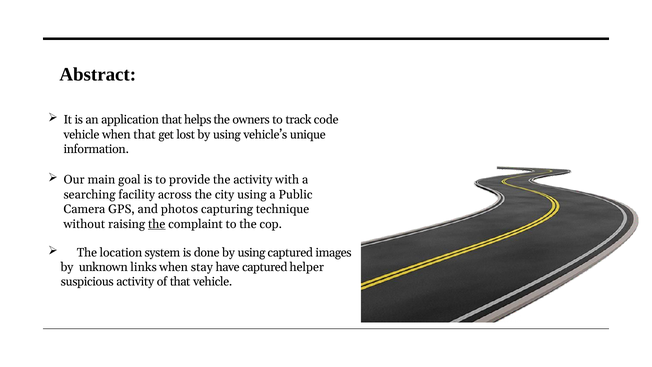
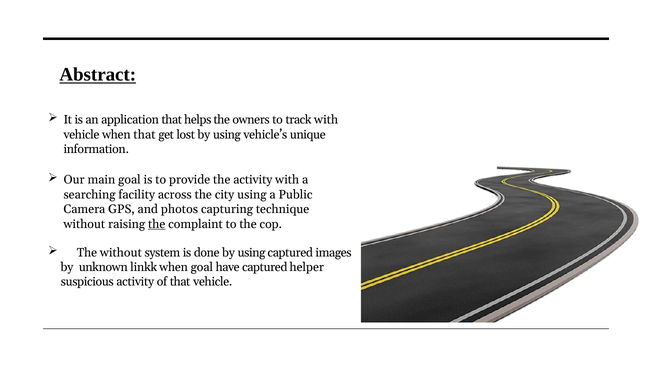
Abstract underline: none -> present
track code: code -> with
The location: location -> without
links: links -> linkk
when stay: stay -> goal
